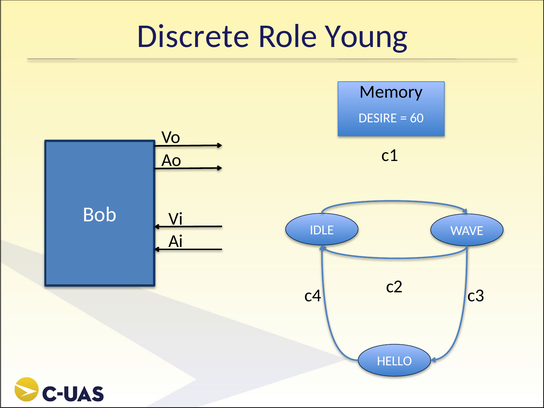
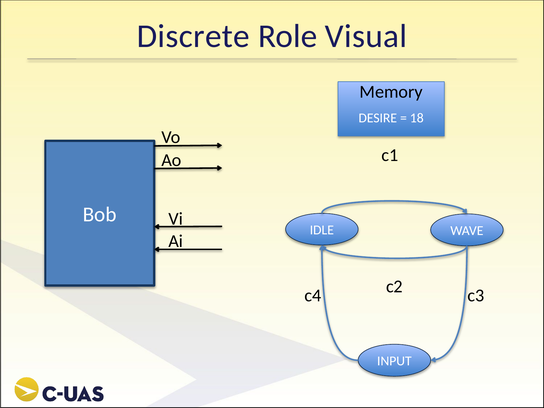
Young: Young -> Visual
60: 60 -> 18
HELLO: HELLO -> INPUT
